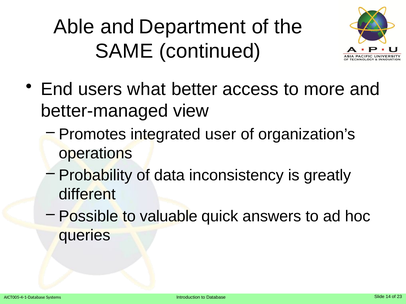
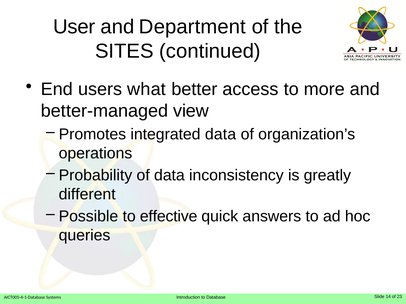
Able: Able -> User
SAME: SAME -> SITES
integrated user: user -> data
valuable: valuable -> effective
